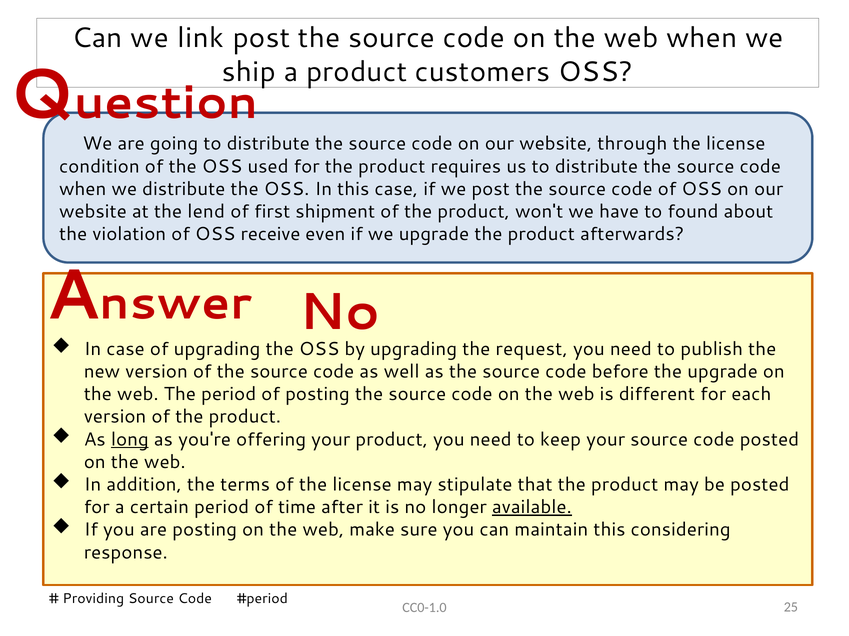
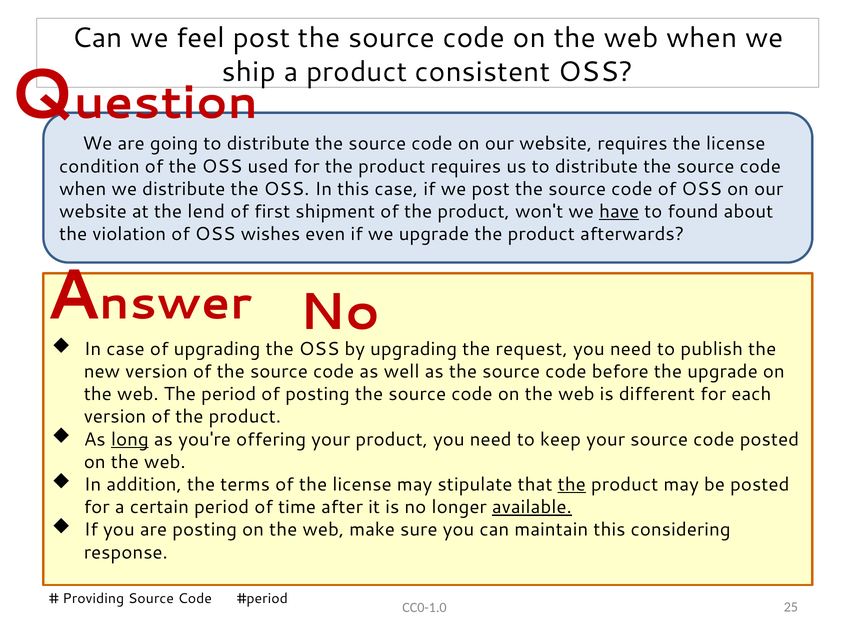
link: link -> feel
customers: customers -> consistent
website through: through -> requires
have underline: none -> present
receive: receive -> wishes
the at (572, 485) underline: none -> present
